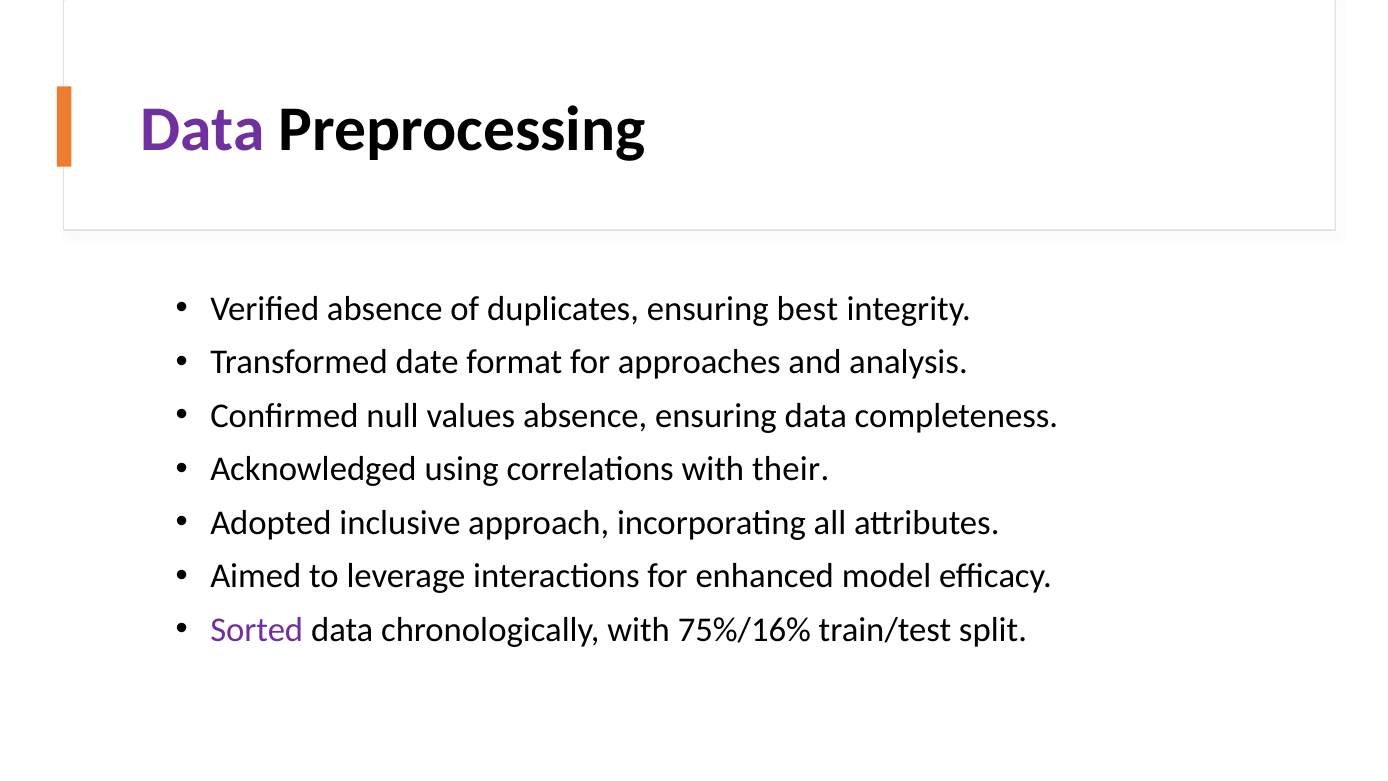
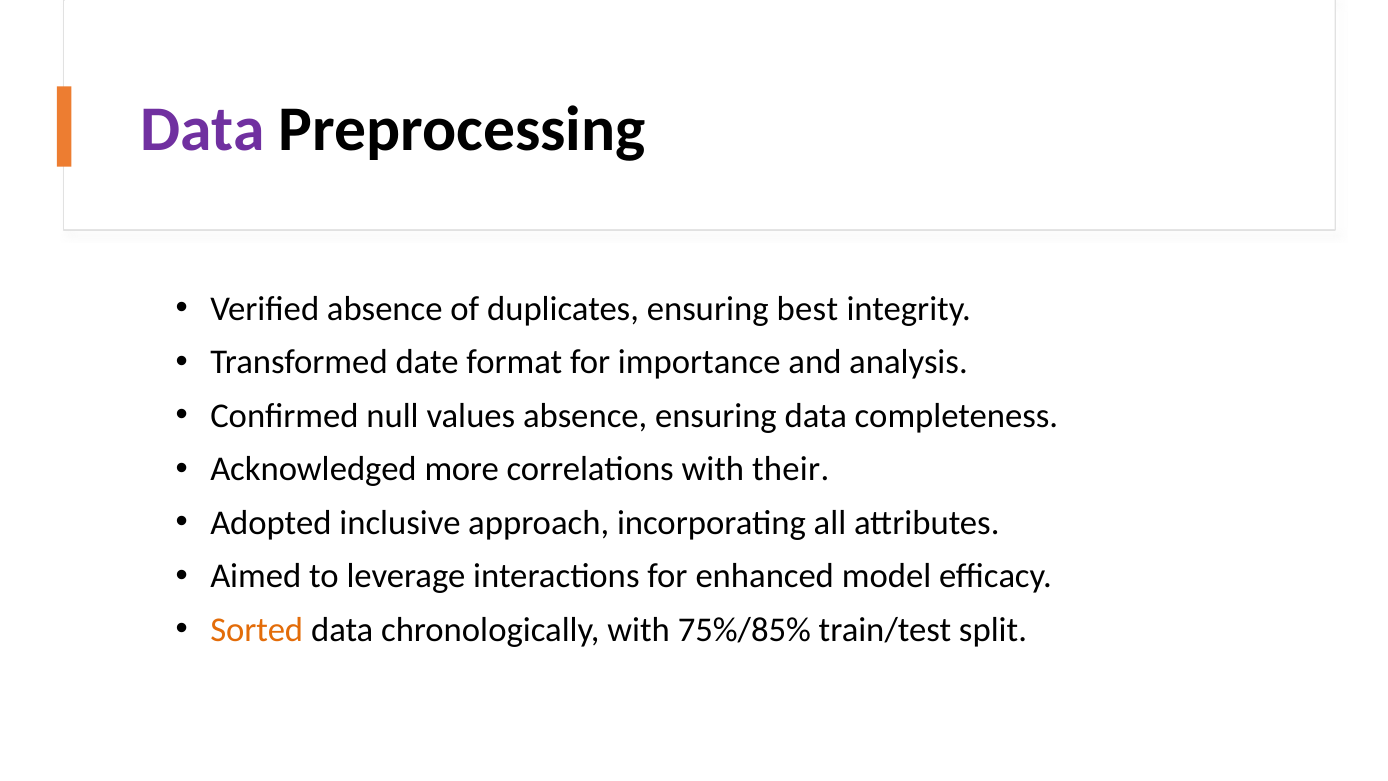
approaches: approaches -> importance
using: using -> more
Sorted colour: purple -> orange
75%/16%: 75%/16% -> 75%/85%
